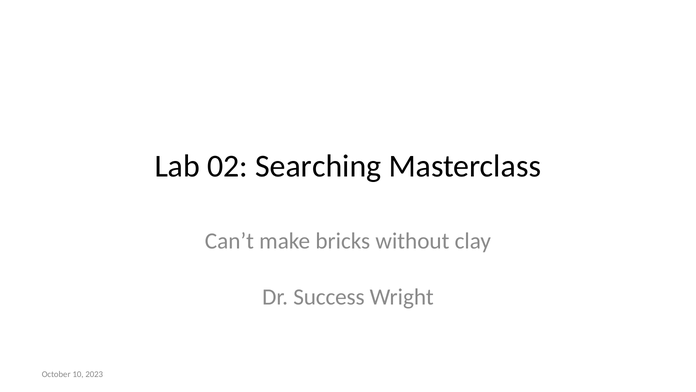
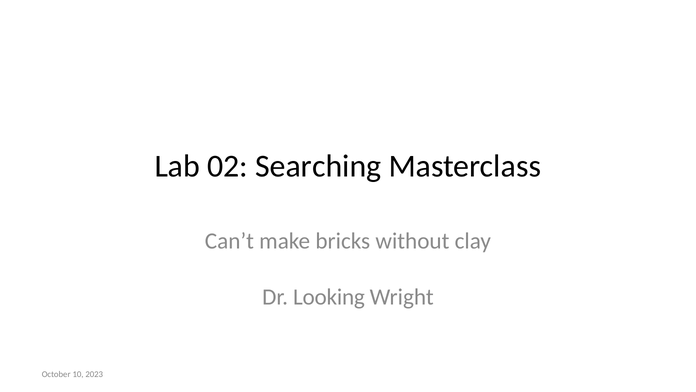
Success: Success -> Looking
